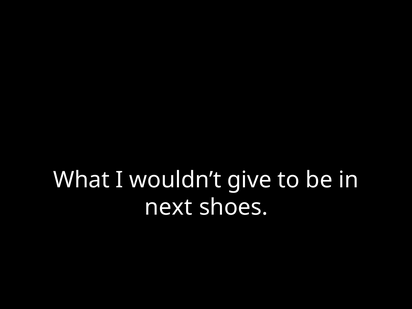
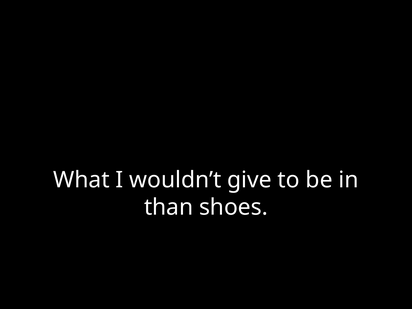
next: next -> than
